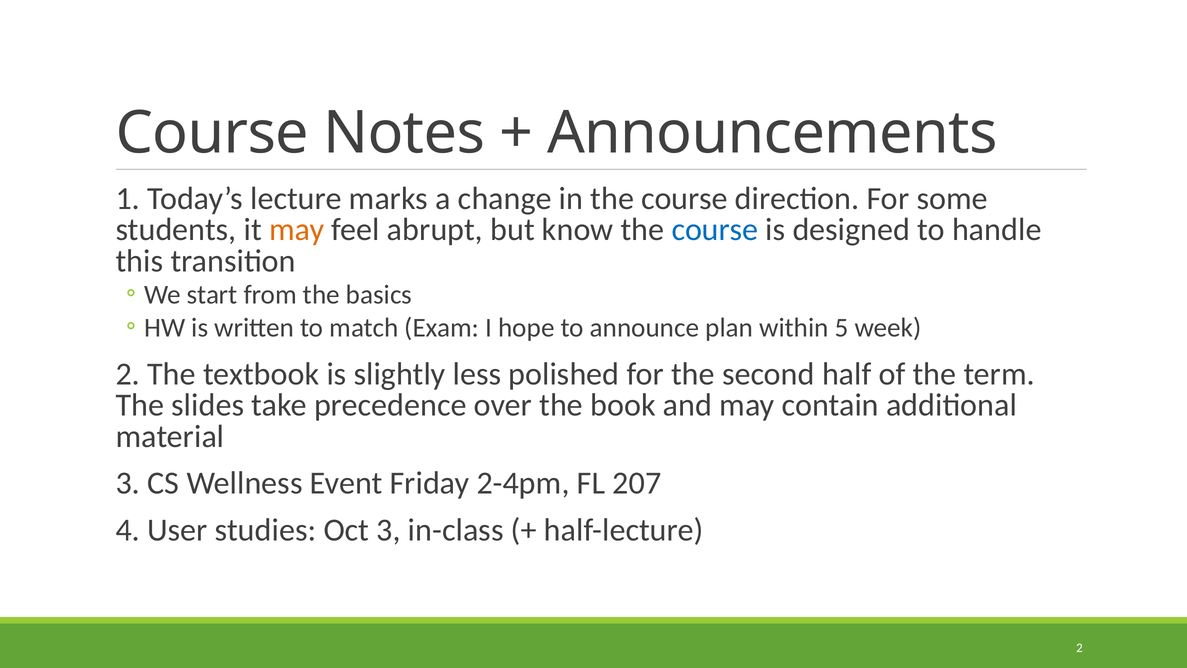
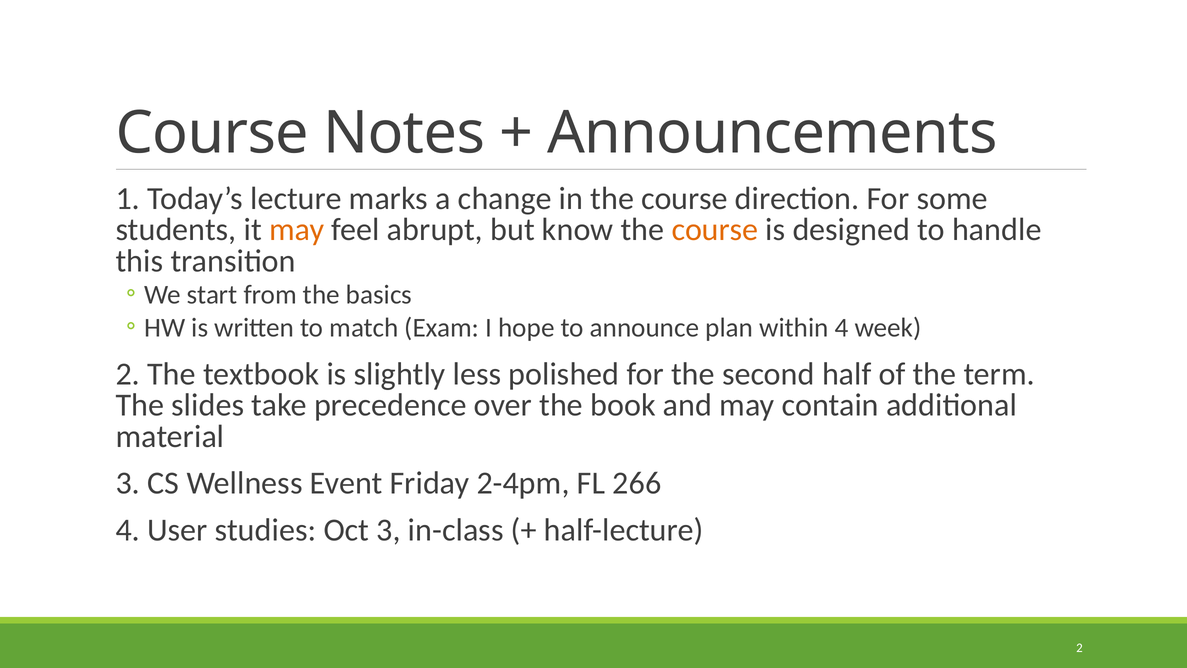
course at (715, 230) colour: blue -> orange
within 5: 5 -> 4
207: 207 -> 266
